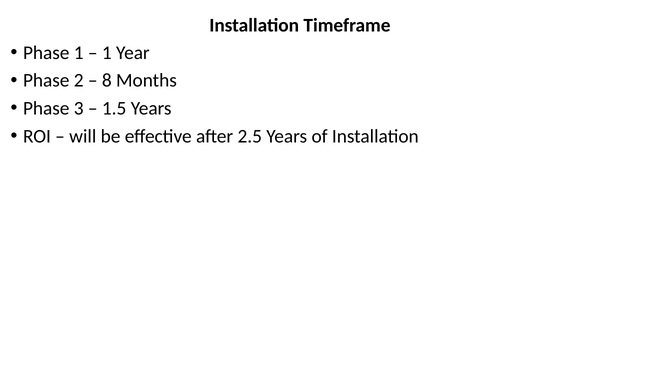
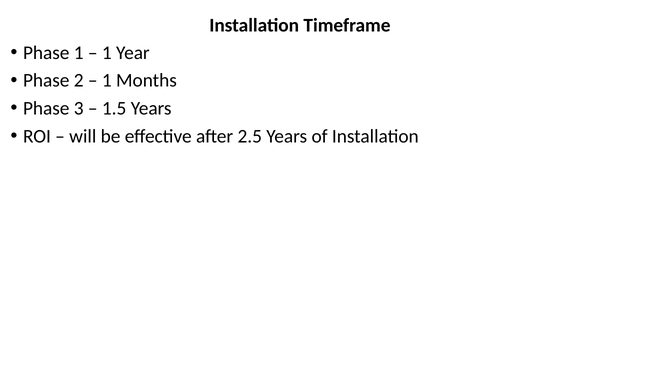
8 at (107, 81): 8 -> 1
